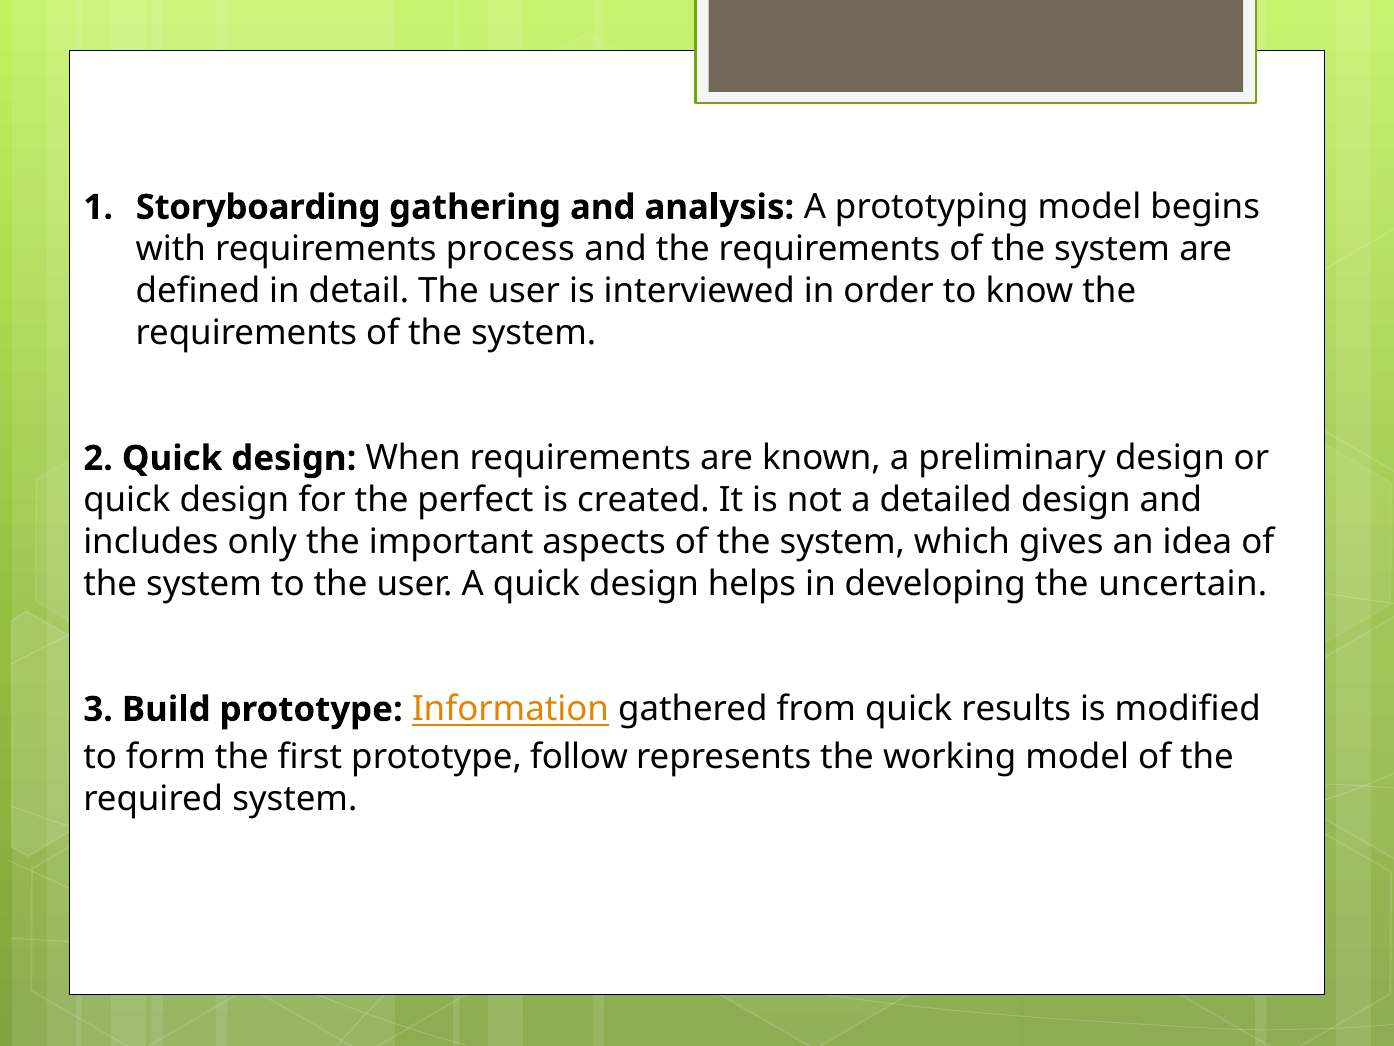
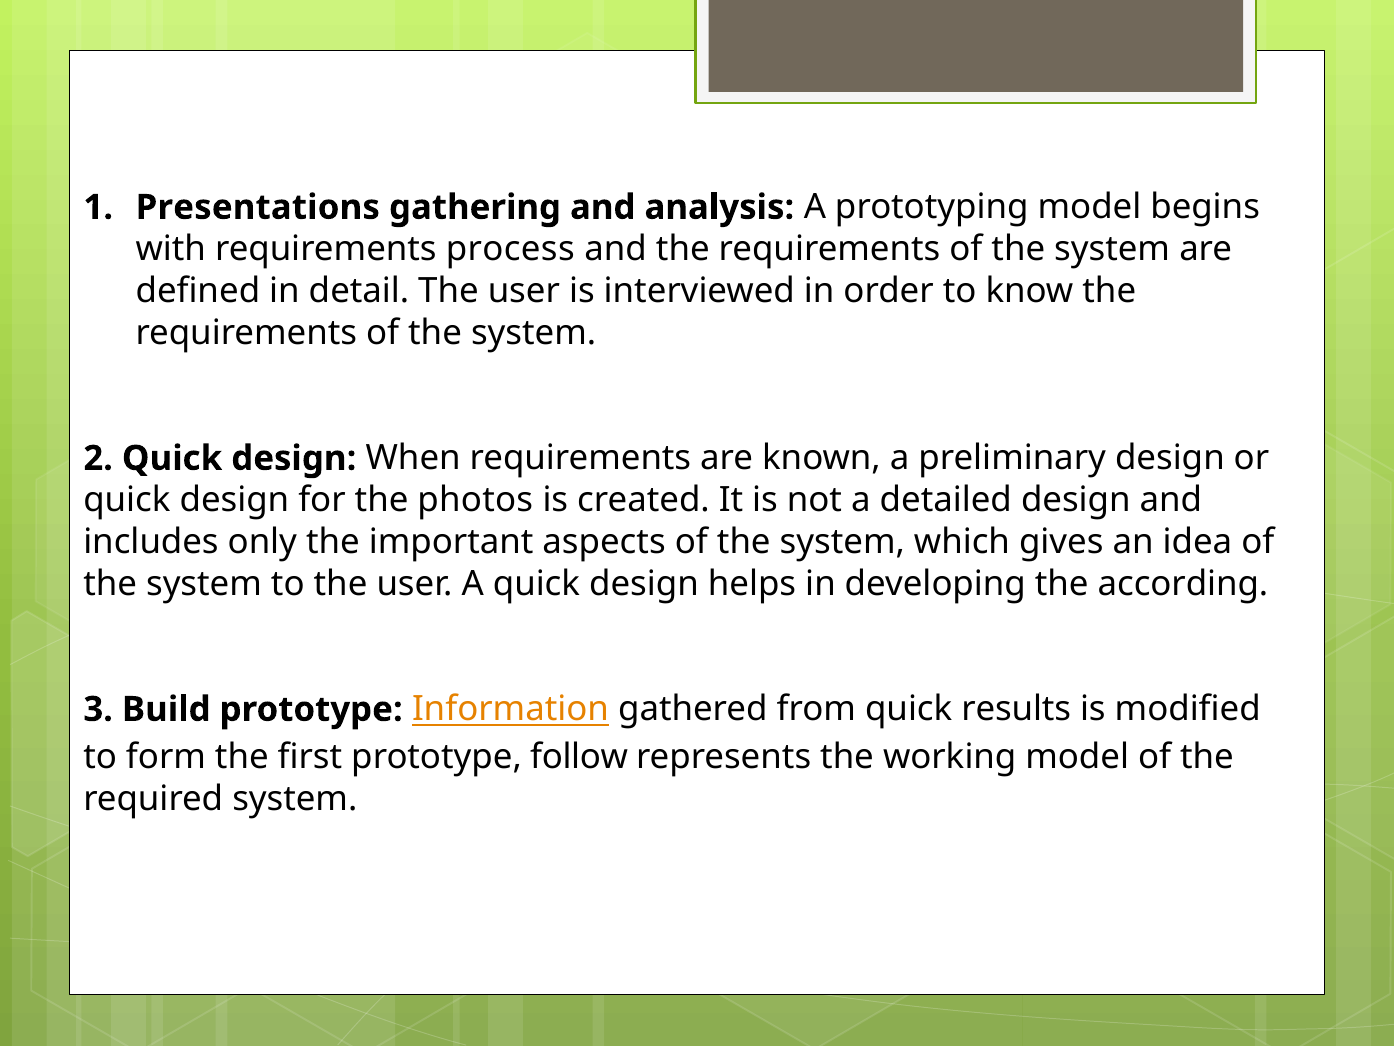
Storyboarding: Storyboarding -> Presentations
perfect: perfect -> photos
uncertain: uncertain -> according
